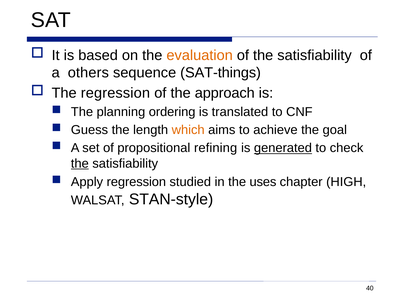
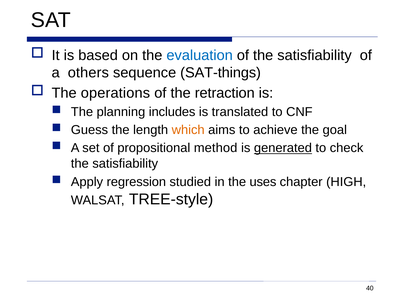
evaluation colour: orange -> blue
The regression: regression -> operations
approach: approach -> retraction
ordering: ordering -> includes
refining: refining -> method
the at (80, 164) underline: present -> none
STAN-style: STAN-style -> TREE-style
